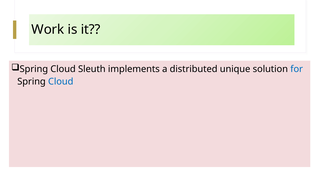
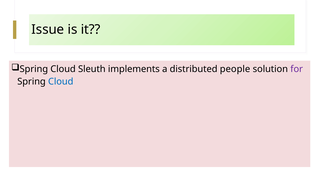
Work: Work -> Issue
unique: unique -> people
for colour: blue -> purple
